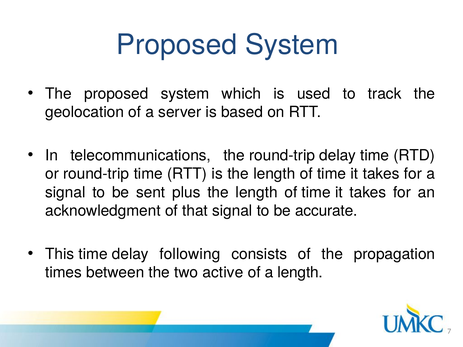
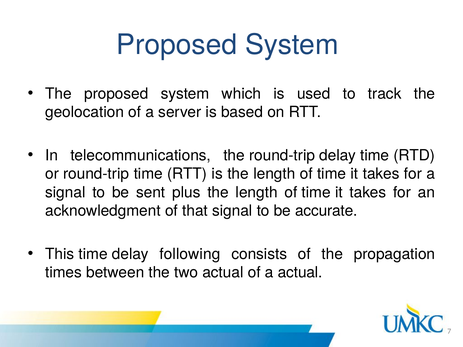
two active: active -> actual
a length: length -> actual
